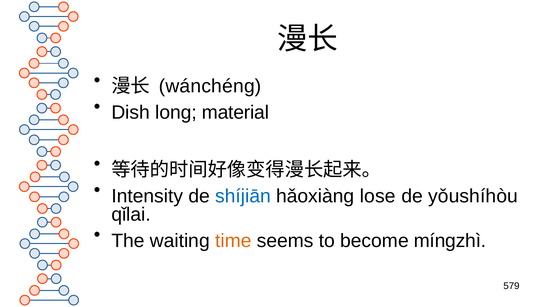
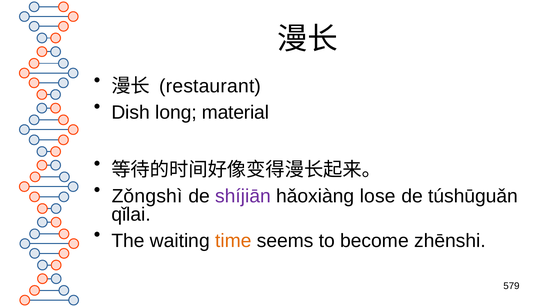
wánchéng: wánchéng -> restaurant
Intensity: Intensity -> Zǒngshì
shíjiān colour: blue -> purple
yǒushíhòu: yǒushíhòu -> túshūguǎn
míngzhì: míngzhì -> zhēnshi
